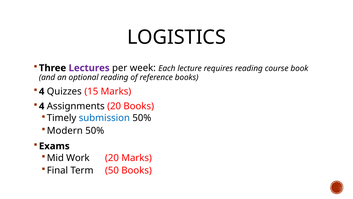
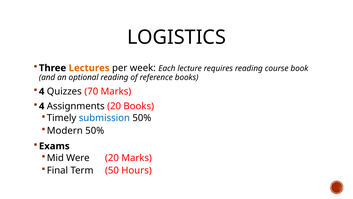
Lectures colour: purple -> orange
15: 15 -> 70
Work: Work -> Were
50 Books: Books -> Hours
